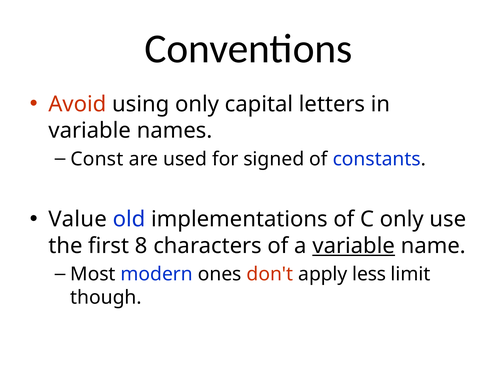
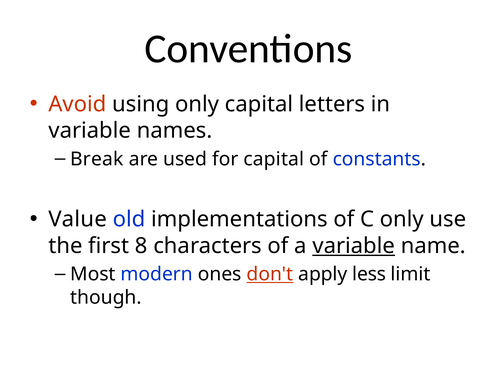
Const: Const -> Break
for signed: signed -> capital
don't underline: none -> present
